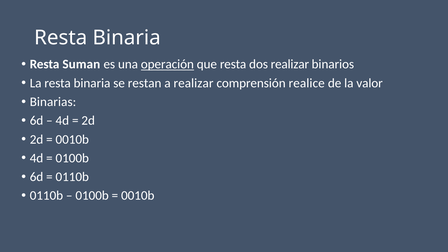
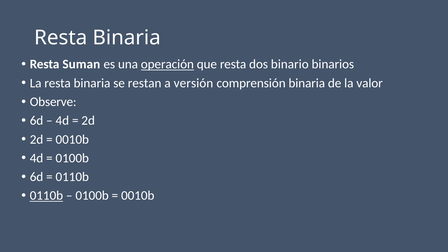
dos realizar: realizar -> binario
a realizar: realizar -> versión
comprensión realice: realice -> binaria
Binarias: Binarias -> Observe
0110b at (46, 196) underline: none -> present
